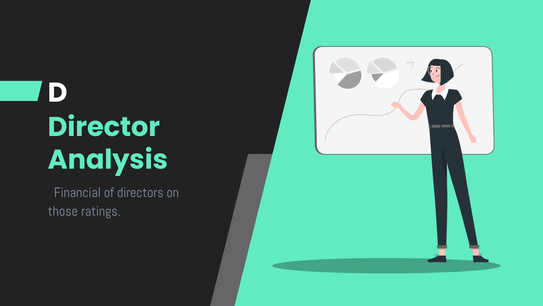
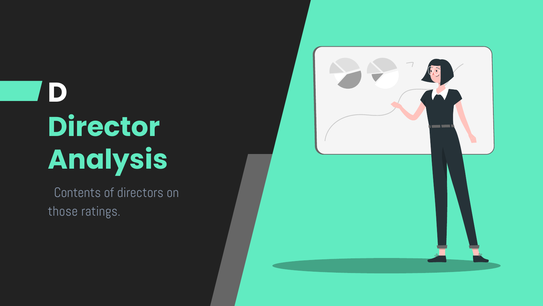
Financial: Financial -> Contents
